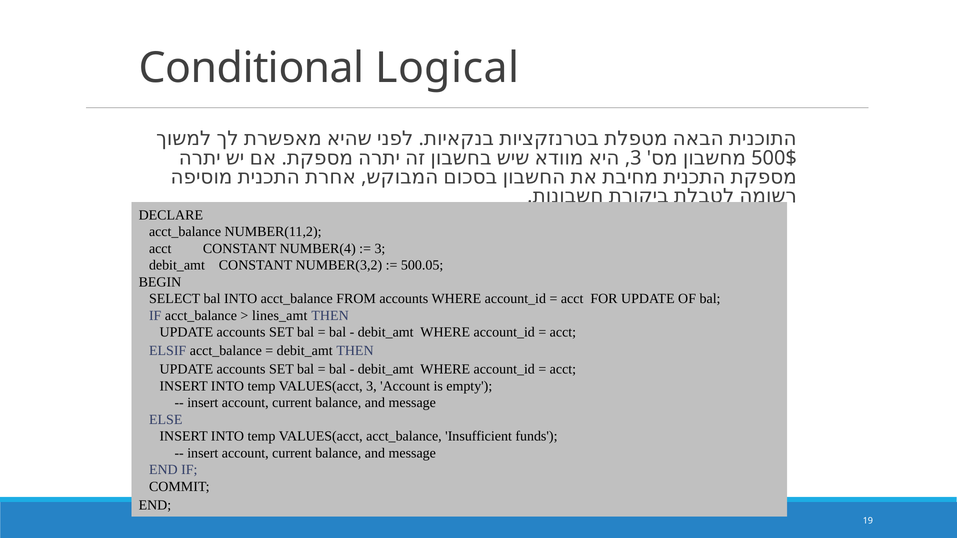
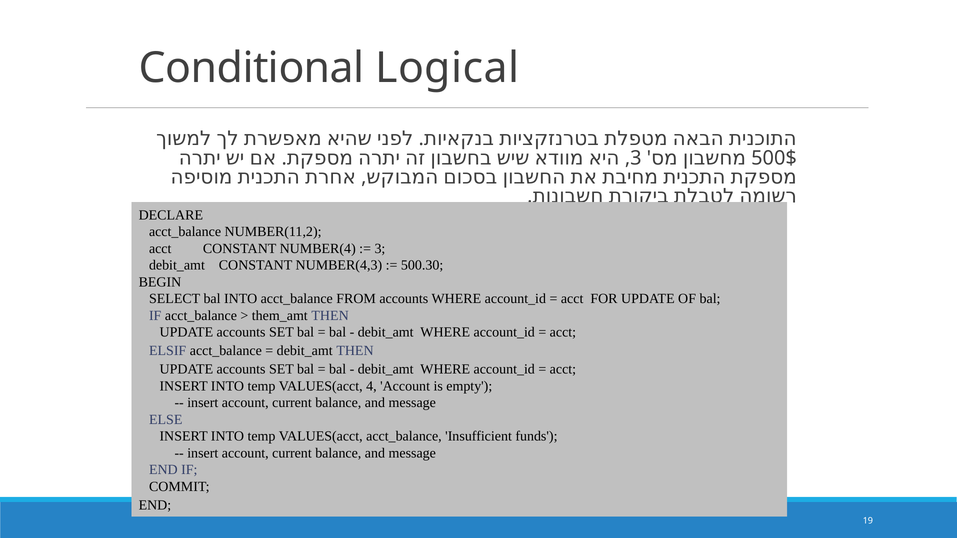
NUMBER(3,2: NUMBER(3,2 -> NUMBER(4,3
500.05: 500.05 -> 500.30
lines_amt: lines_amt -> them_amt
VALUES(acct 3: 3 -> 4
